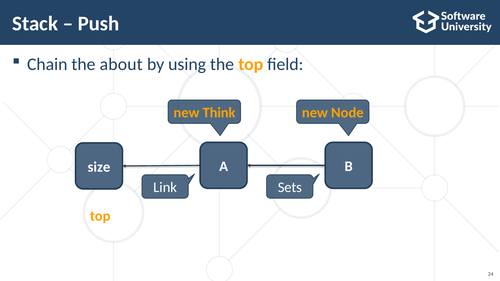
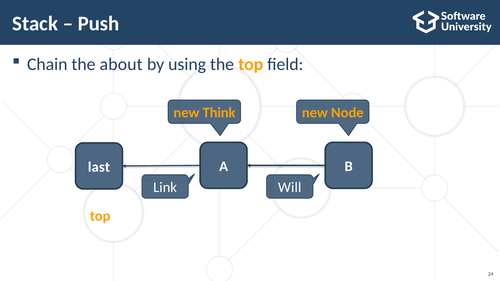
size: size -> last
Sets: Sets -> Will
